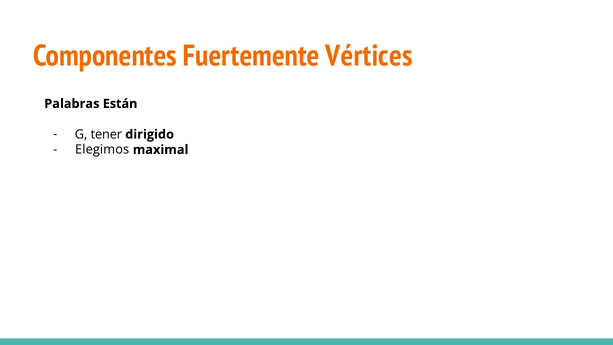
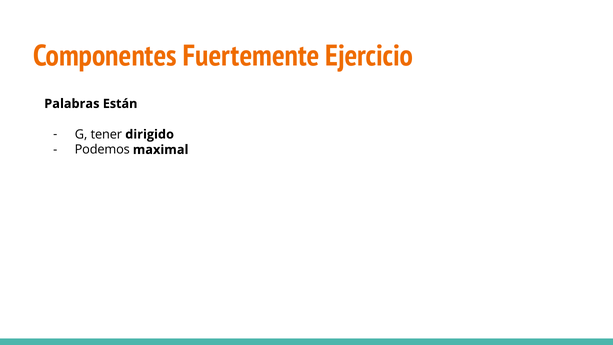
Vértices: Vértices -> Ejercicio
Elegimos: Elegimos -> Podemos
